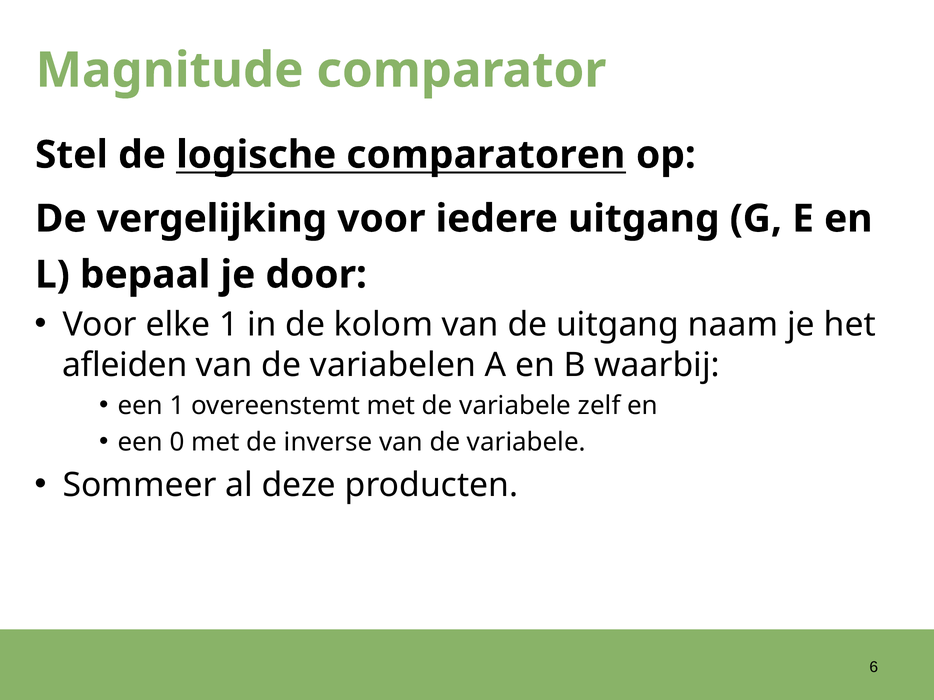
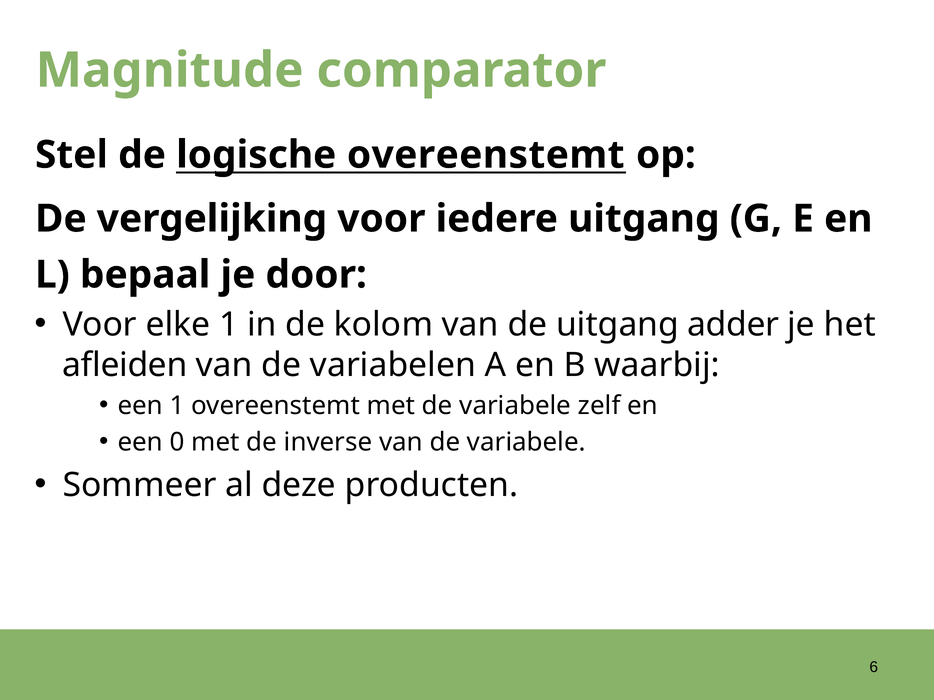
logische comparatoren: comparatoren -> overeenstemt
naam: naam -> adder
